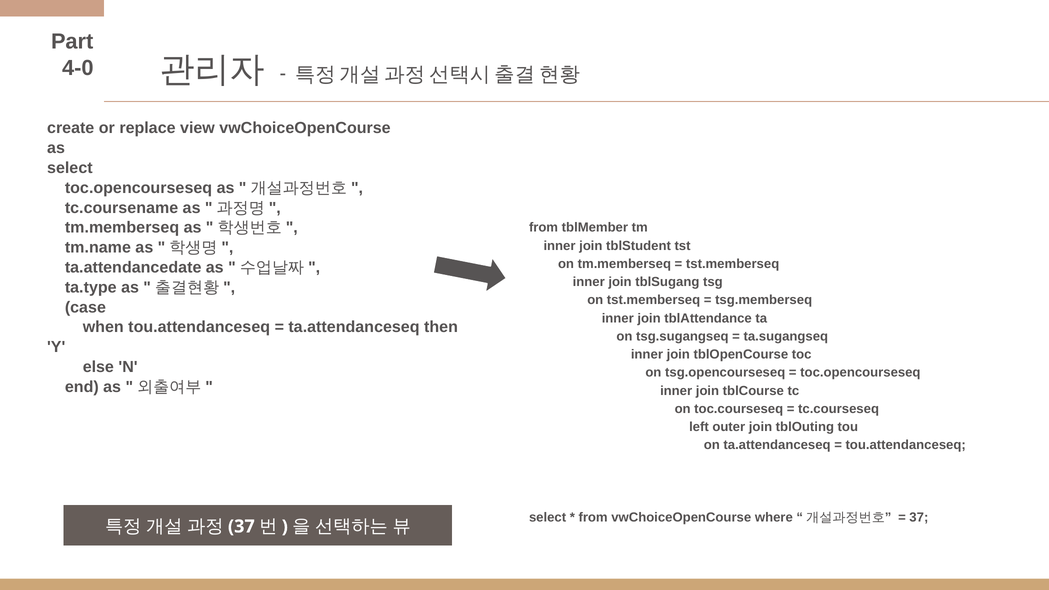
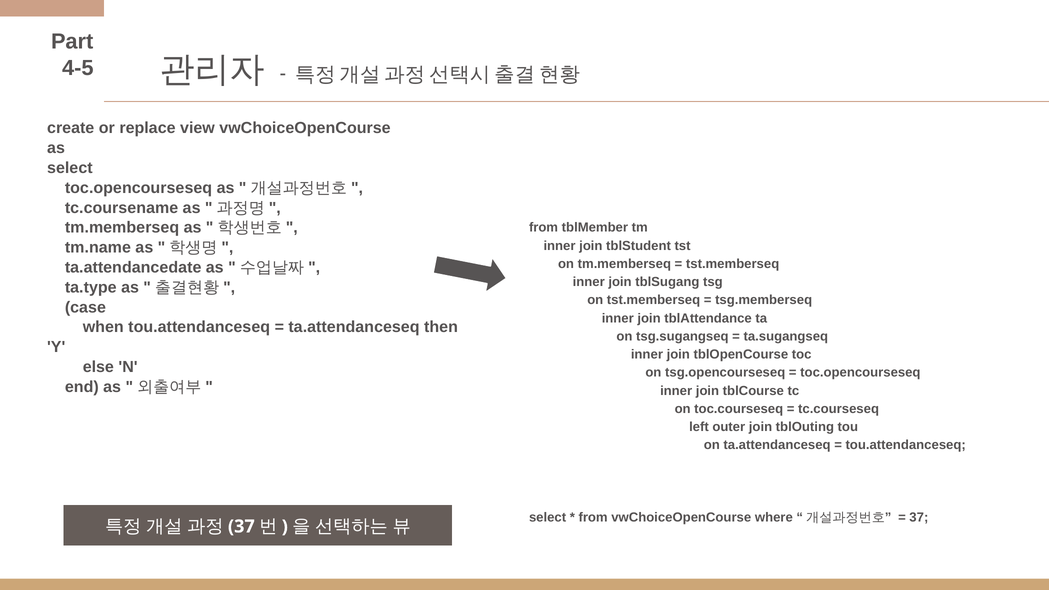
4-0: 4-0 -> 4-5
